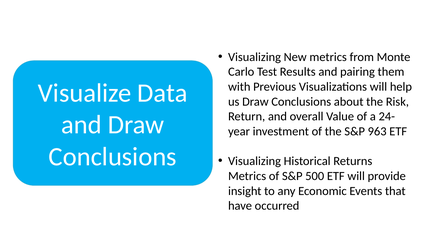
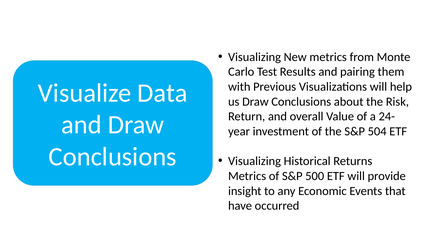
963: 963 -> 504
